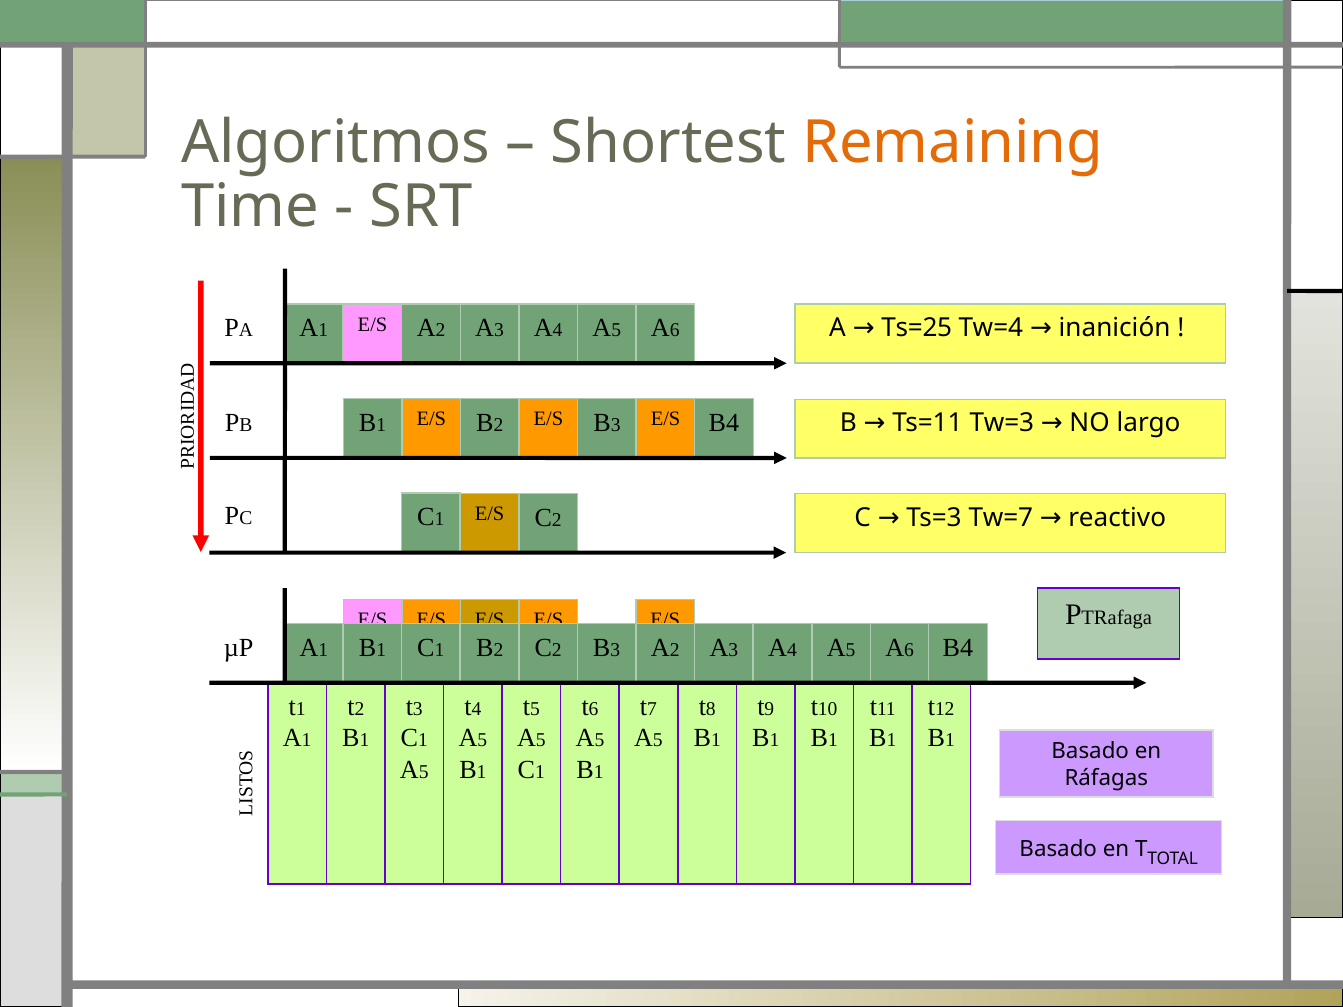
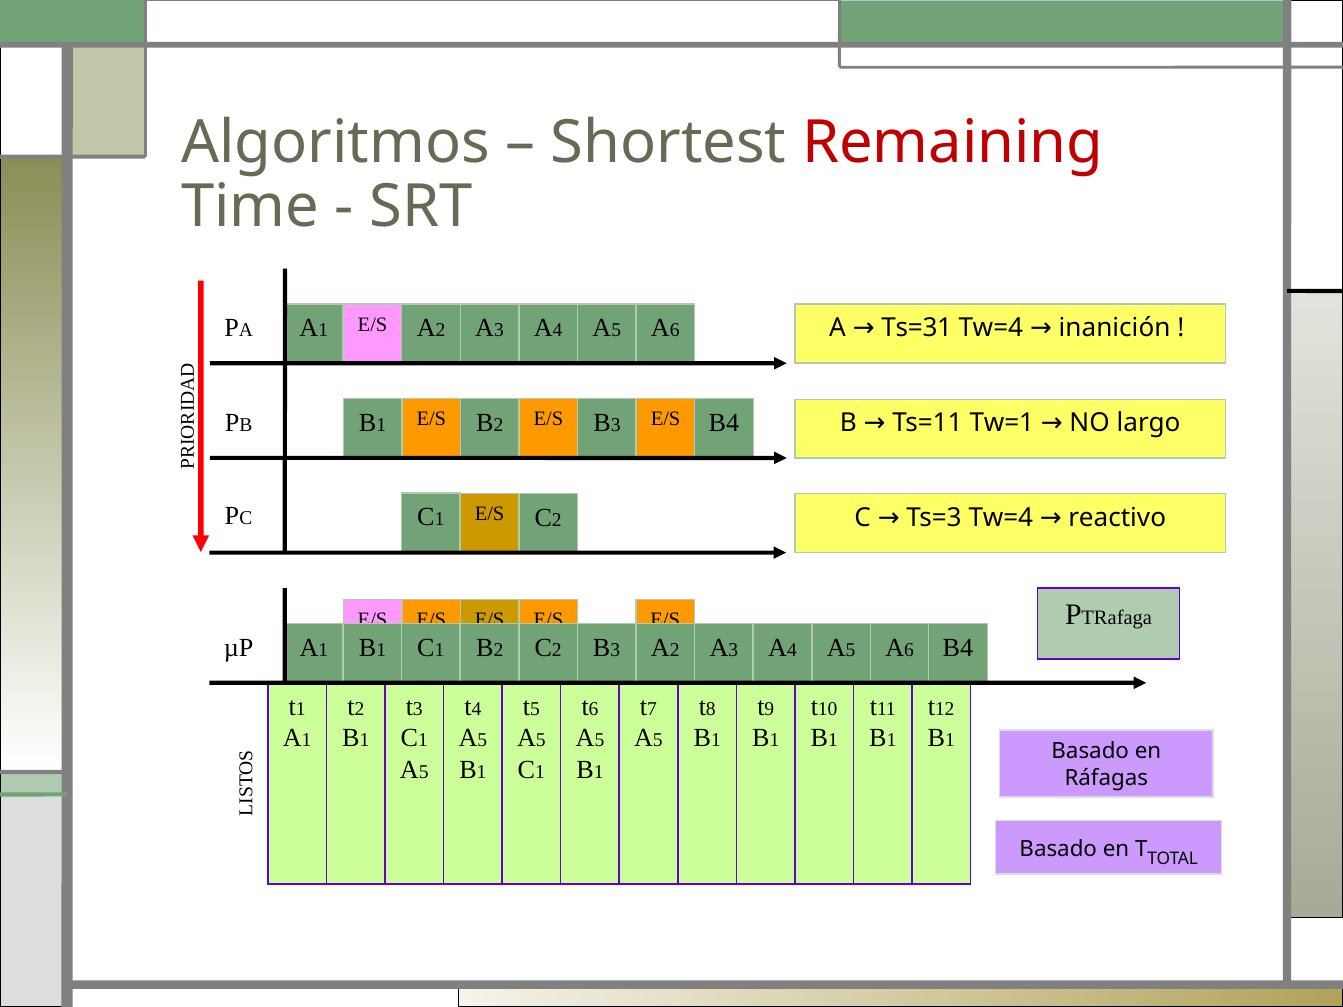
Remaining colour: orange -> red
Ts=25: Ts=25 -> Ts=31
Tw=3: Tw=3 -> Tw=1
Ts=3 Tw=7: Tw=7 -> Tw=4
